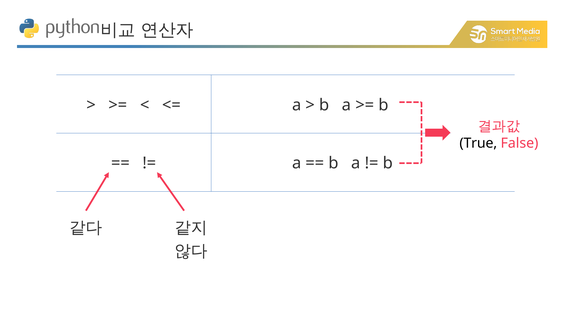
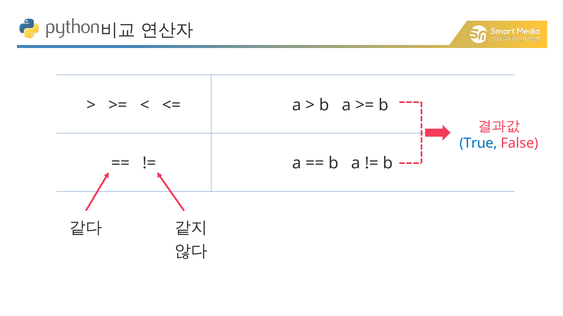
True colour: black -> blue
